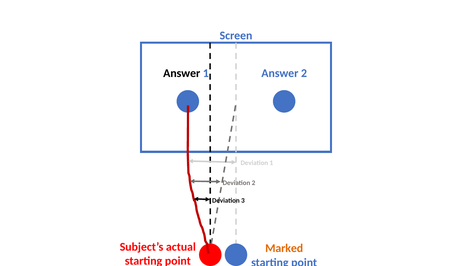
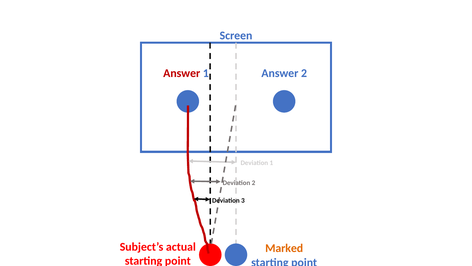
Answer at (182, 73) colour: black -> red
